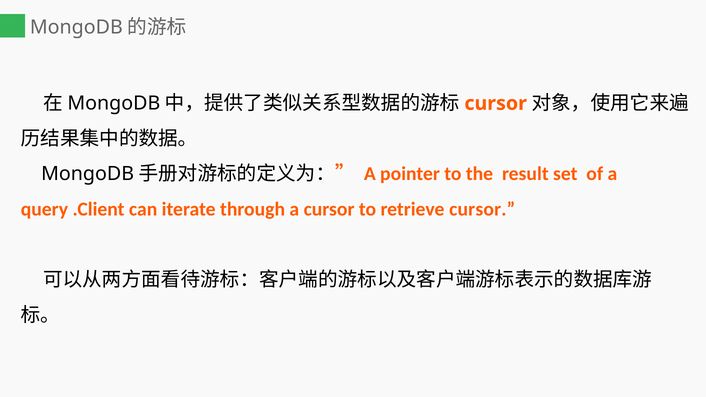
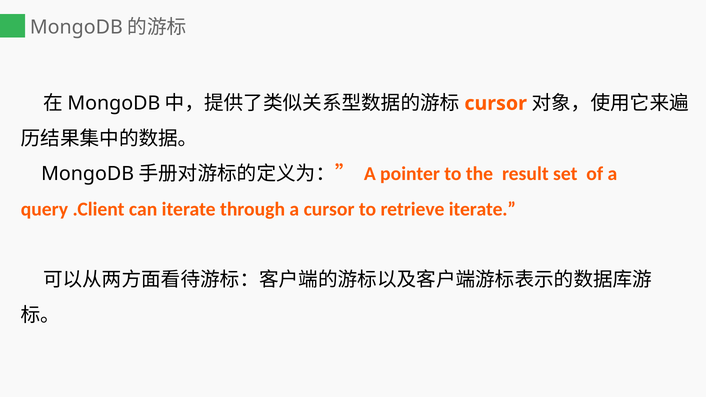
retrieve cursor: cursor -> iterate
